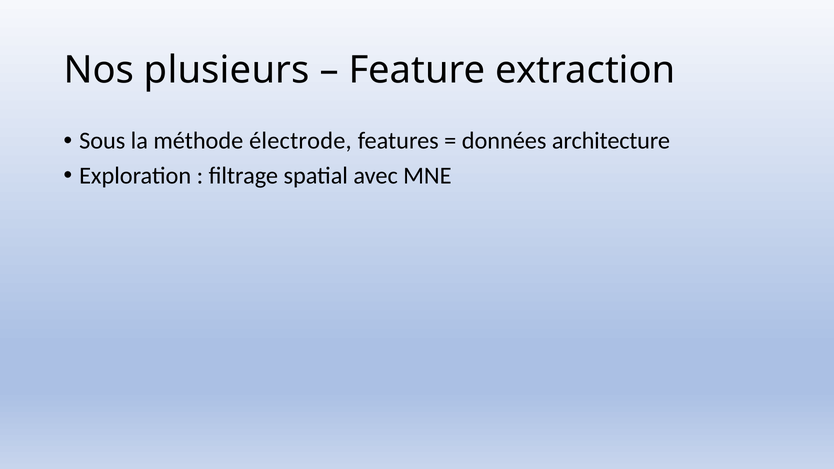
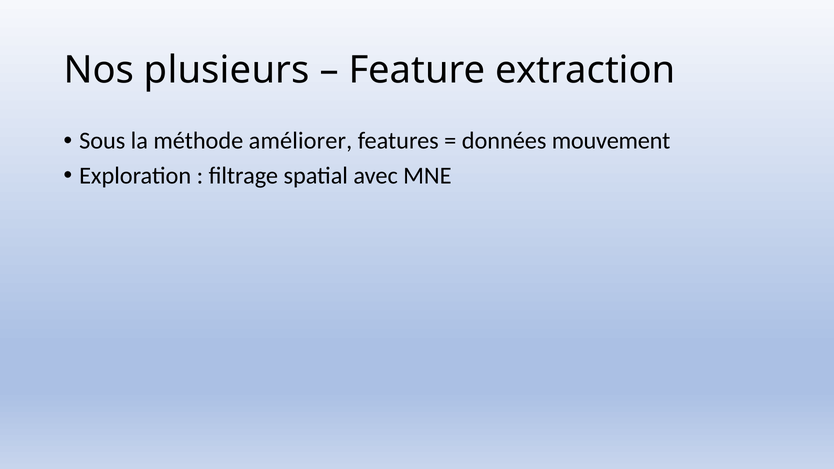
électrode: électrode -> améliorer
architecture: architecture -> mouvement
